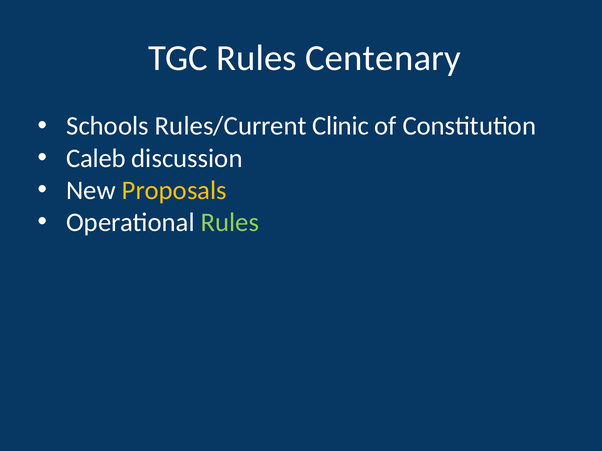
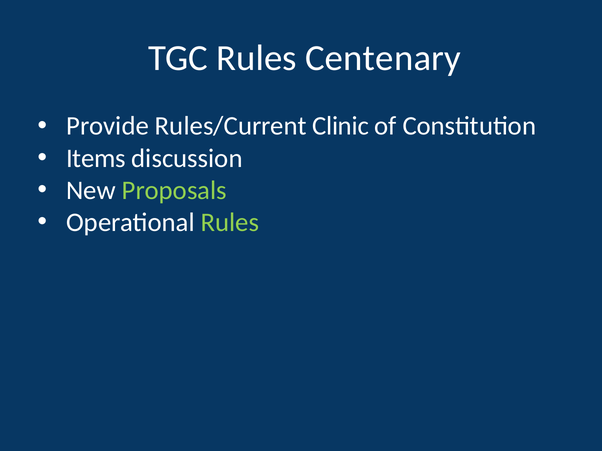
Schools: Schools -> Provide
Caleb: Caleb -> Items
Proposals colour: yellow -> light green
